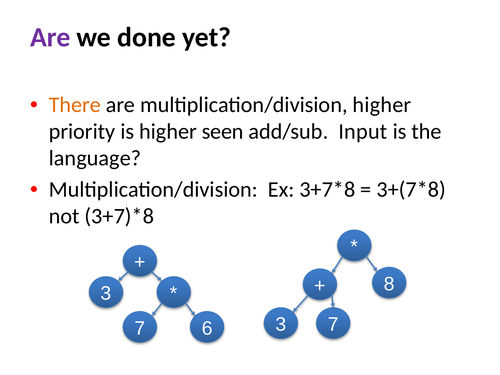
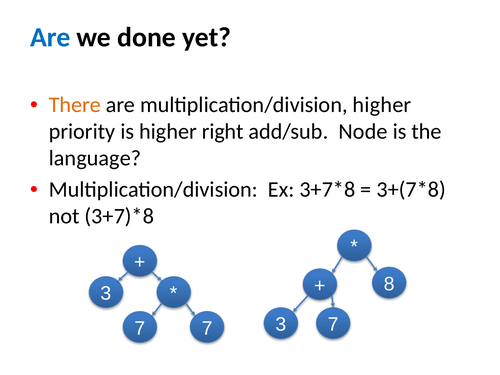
Are at (50, 37) colour: purple -> blue
seen: seen -> right
Input: Input -> Node
7 6: 6 -> 7
